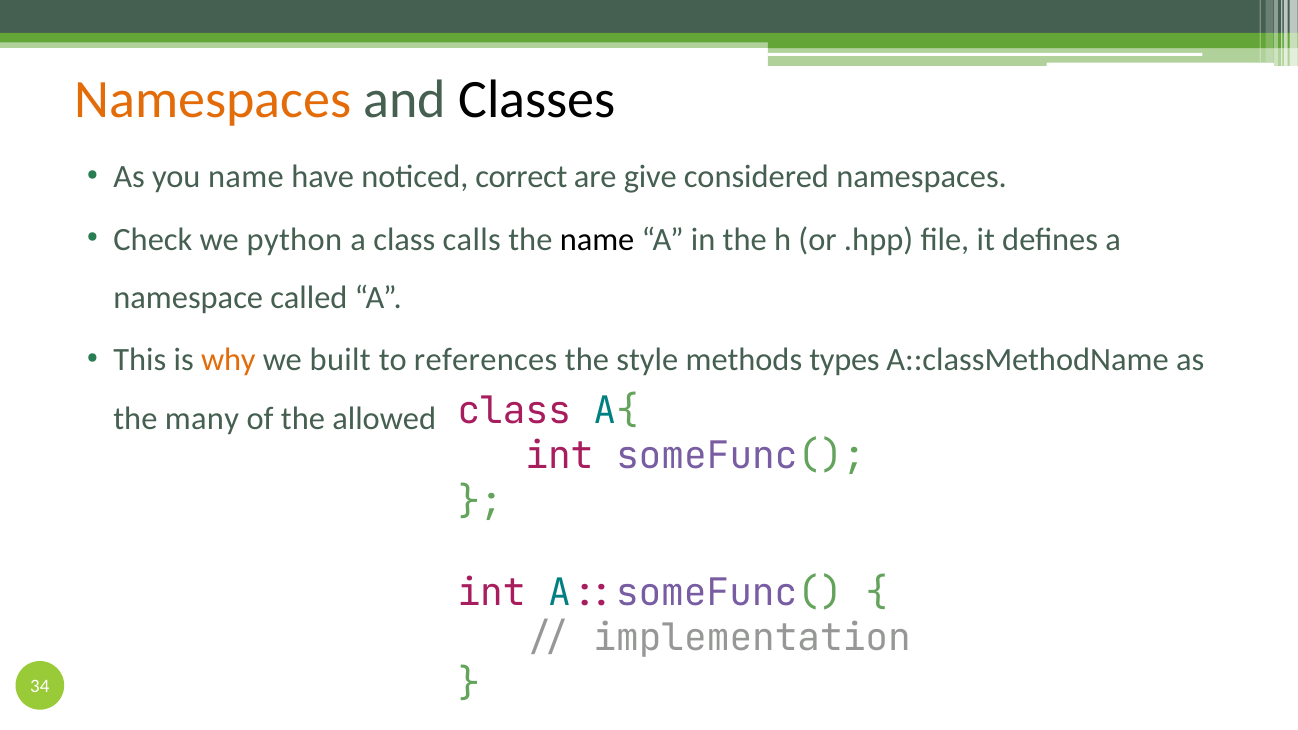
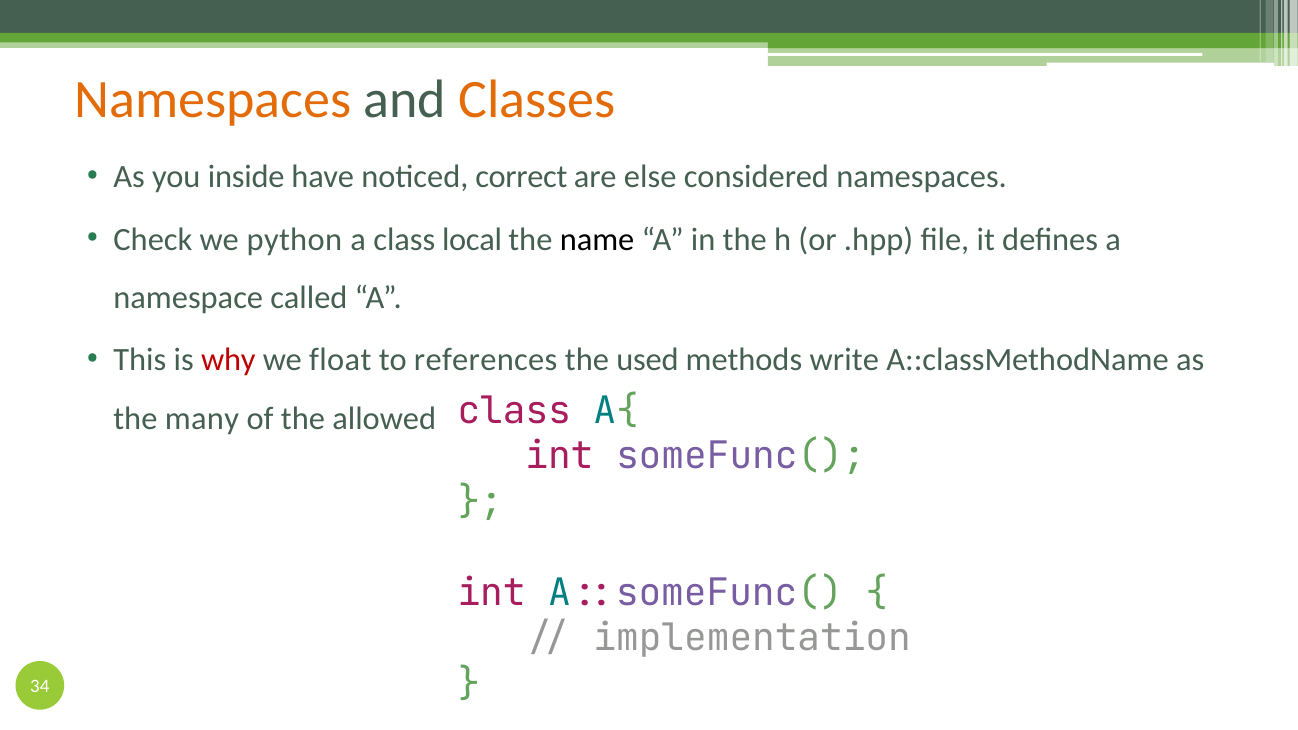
Classes colour: black -> orange
you name: name -> inside
give: give -> else
calls: calls -> local
why colour: orange -> red
built: built -> float
style: style -> used
types: types -> write
